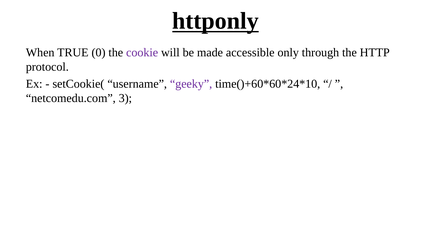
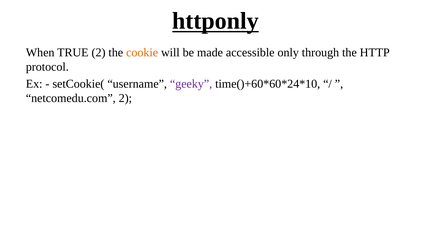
TRUE 0: 0 -> 2
cookie colour: purple -> orange
netcomedu.com 3: 3 -> 2
